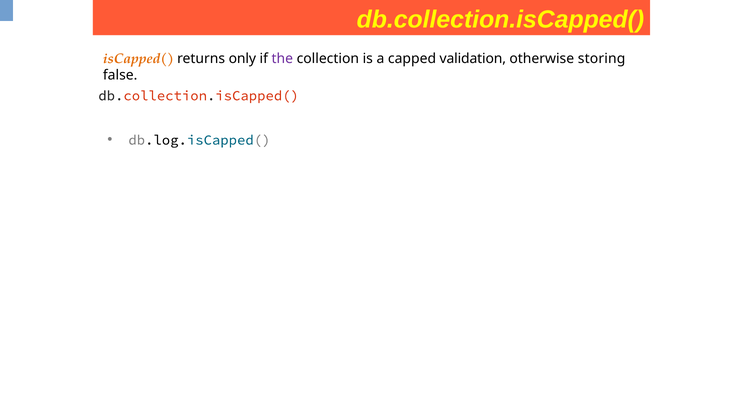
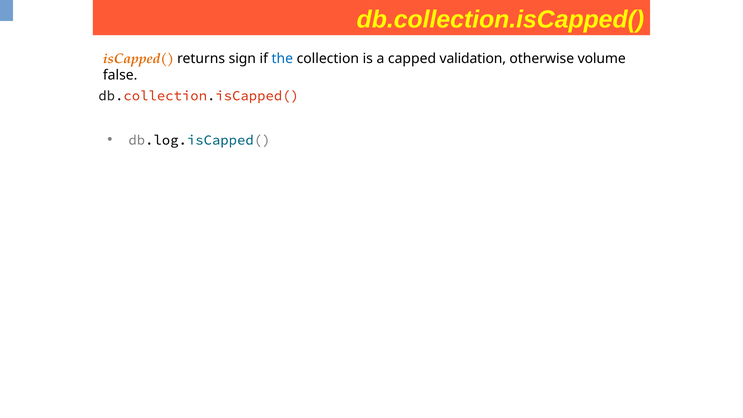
only: only -> sign
the colour: purple -> blue
storing: storing -> volume
